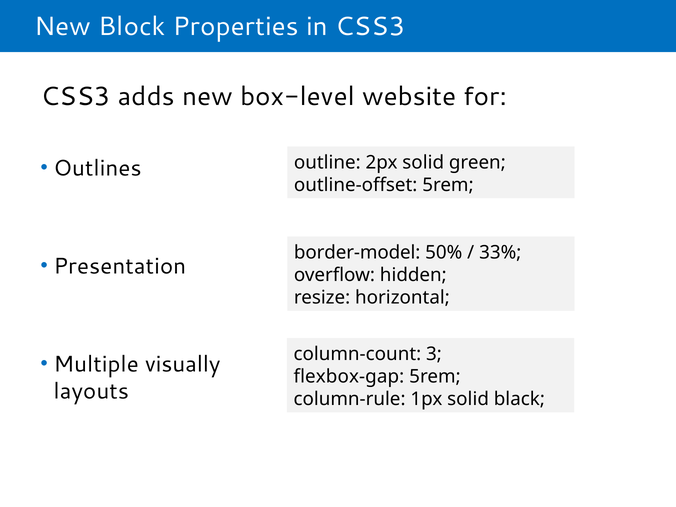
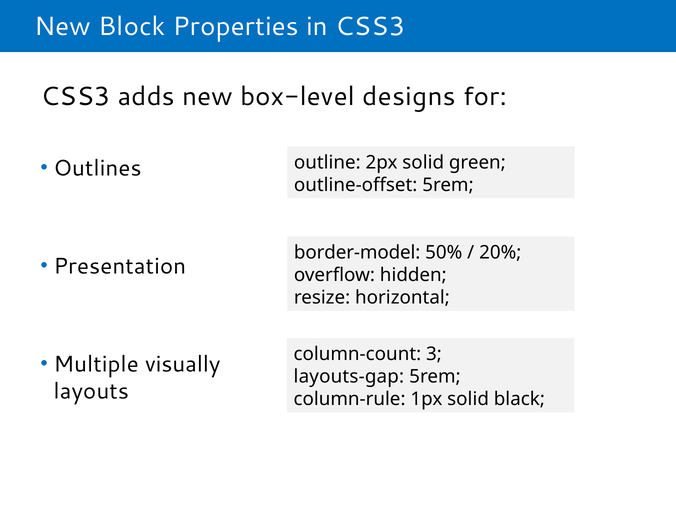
website: website -> designs
33%: 33% -> 20%
flexbox-gap: flexbox-gap -> layouts-gap
